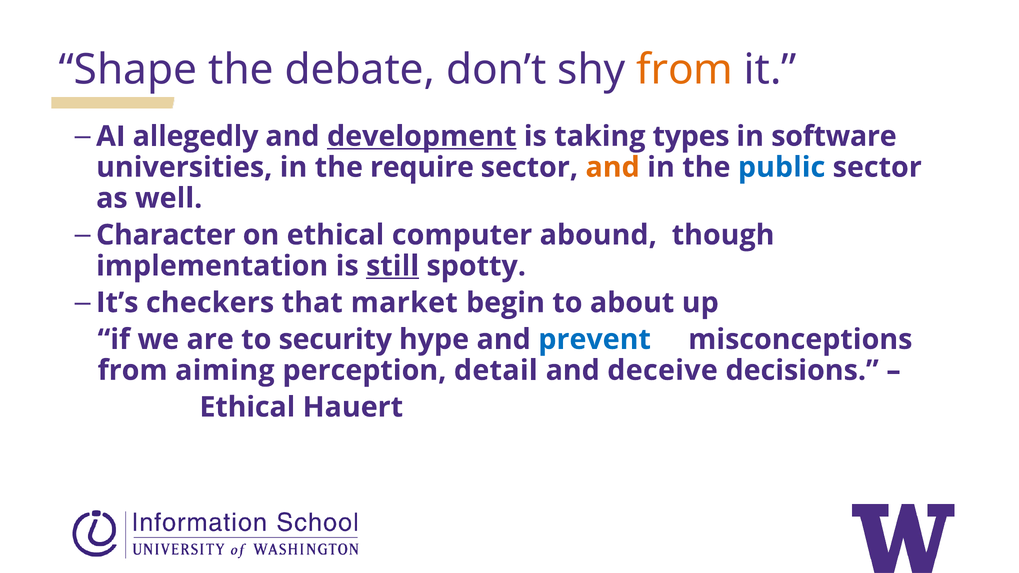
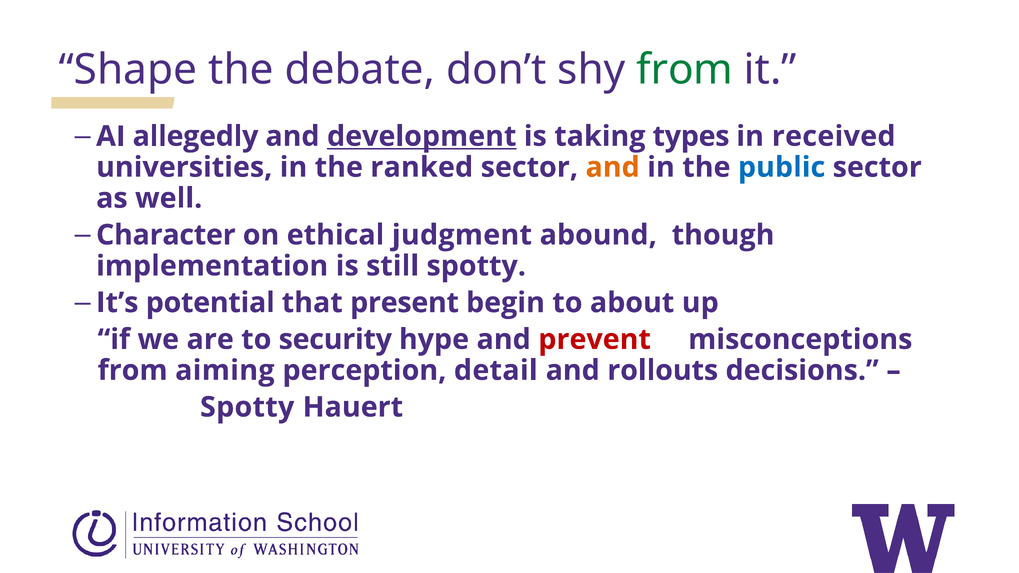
from at (685, 70) colour: orange -> green
software: software -> received
require: require -> ranked
computer: computer -> judgment
still underline: present -> none
checkers: checkers -> potential
market: market -> present
prevent colour: blue -> red
deceive: deceive -> rollouts
Ethical at (247, 407): Ethical -> Spotty
